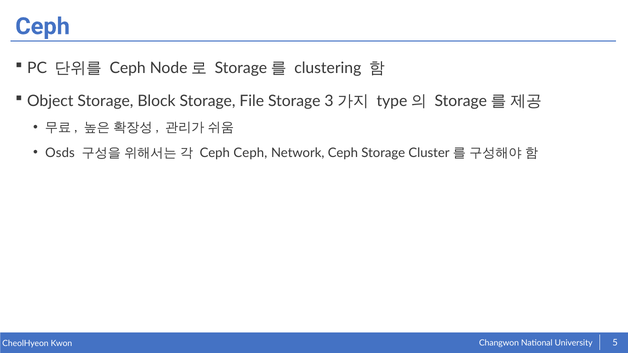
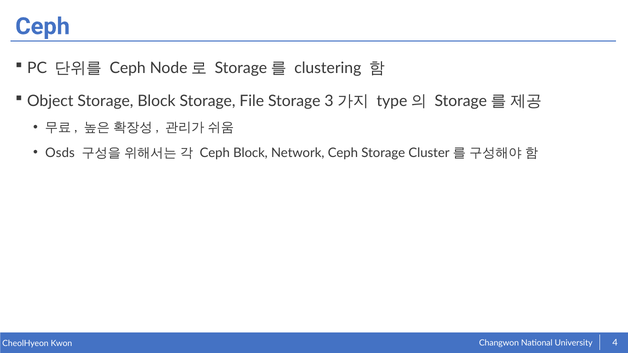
Ceph Ceph: Ceph -> Block
5: 5 -> 4
